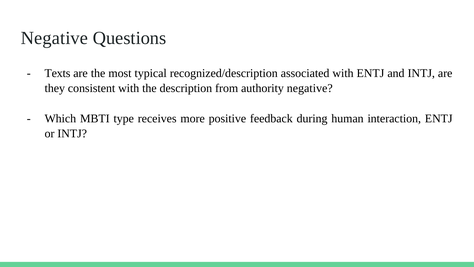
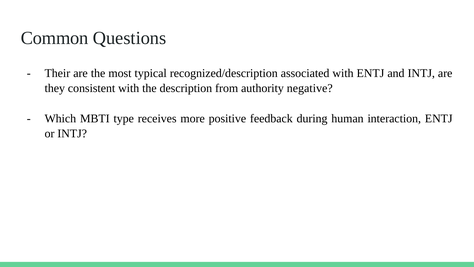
Negative at (55, 38): Negative -> Common
Texts: Texts -> Their
